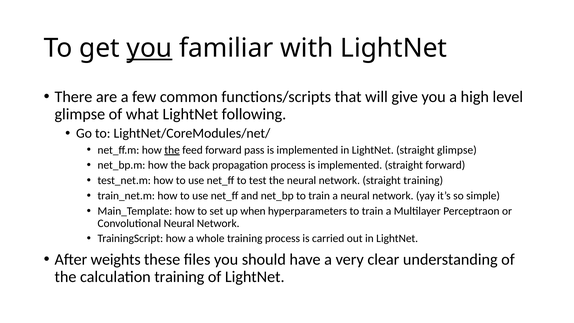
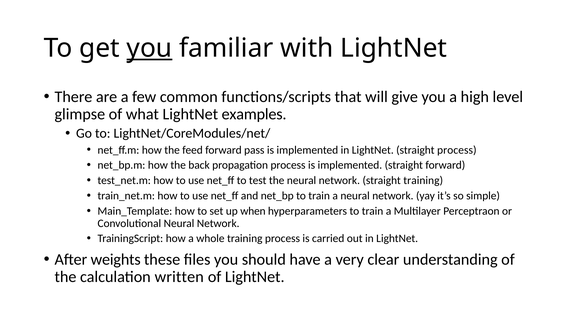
following: following -> examples
the at (172, 150) underline: present -> none
straight glimpse: glimpse -> process
calculation training: training -> written
